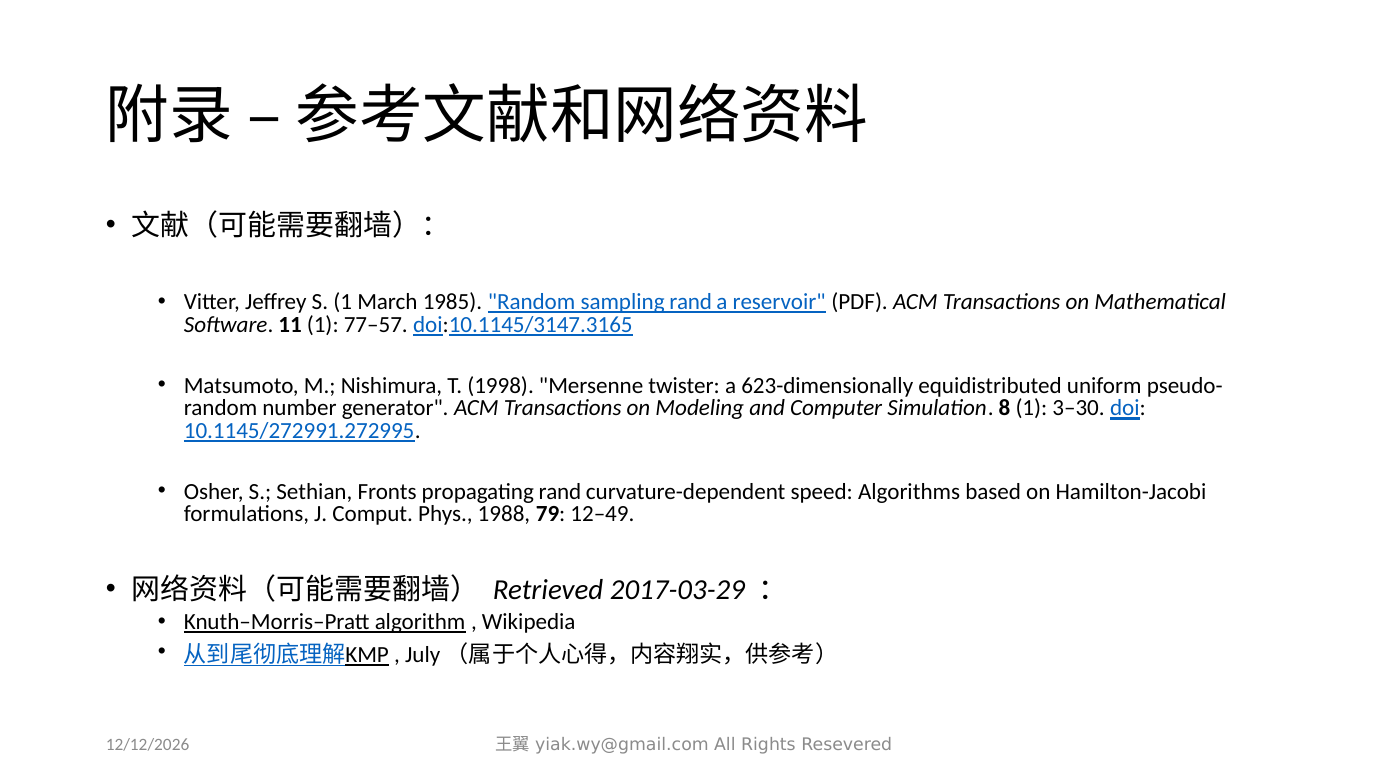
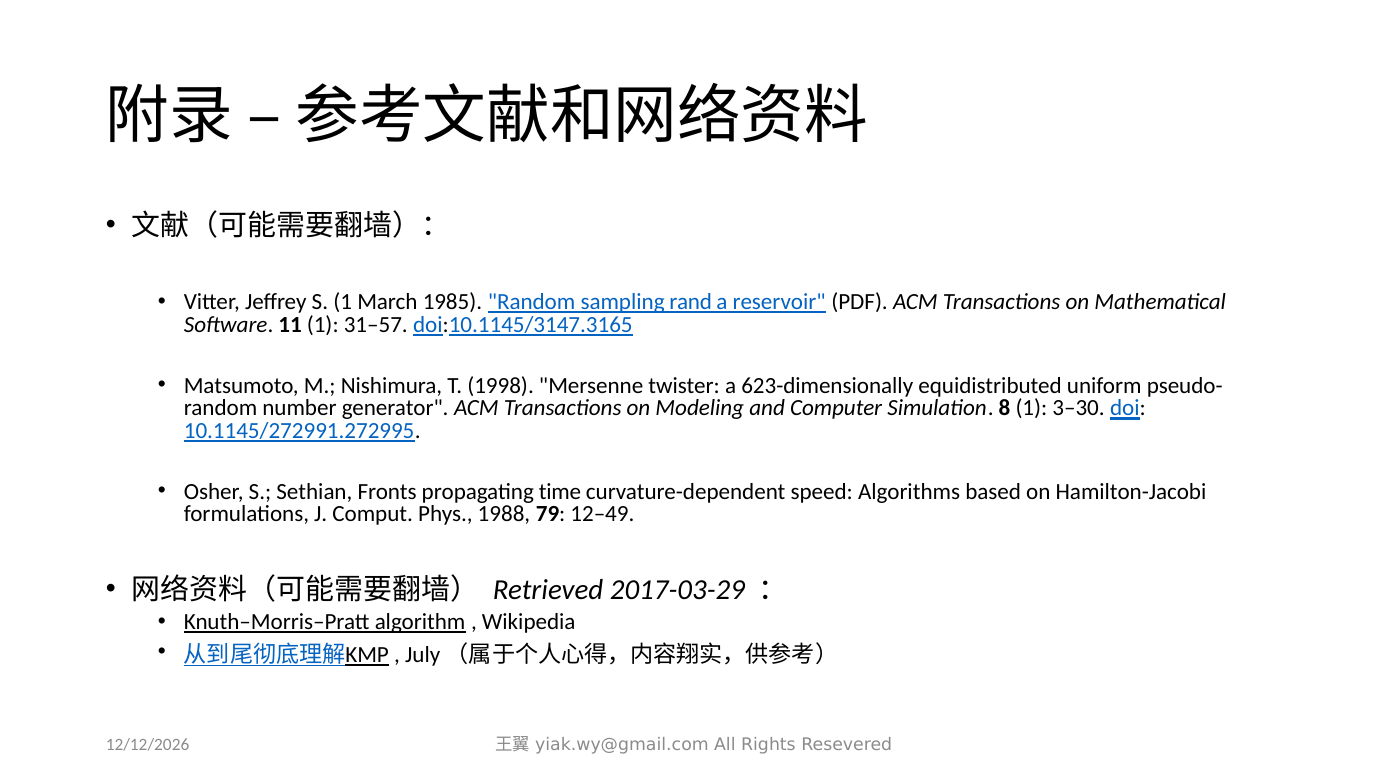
77–57: 77–57 -> 31–57
propagating rand: rand -> time
